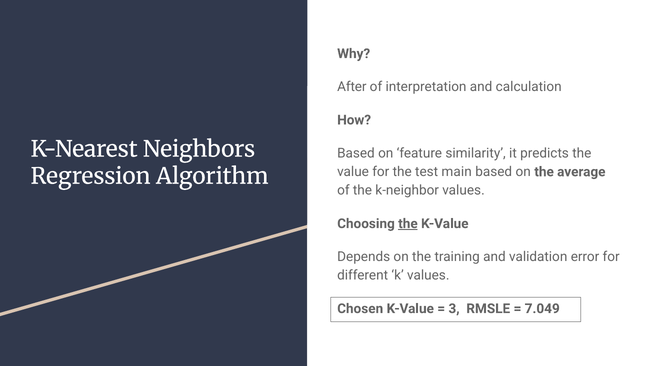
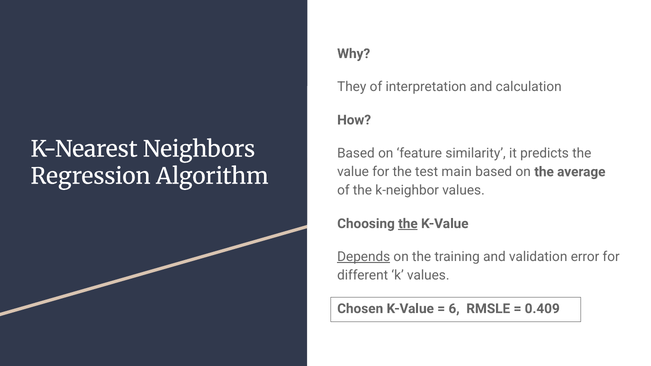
After: After -> They
Depends underline: none -> present
3: 3 -> 6
7.049: 7.049 -> 0.409
